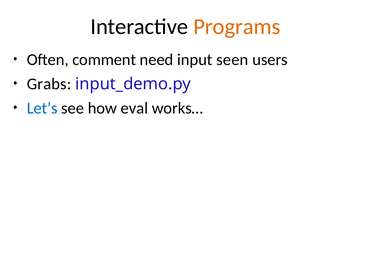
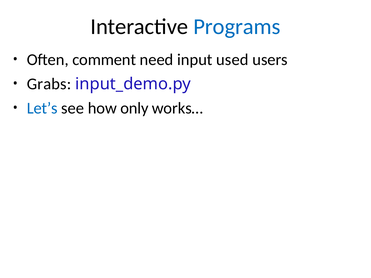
Programs colour: orange -> blue
seen: seen -> used
eval: eval -> only
